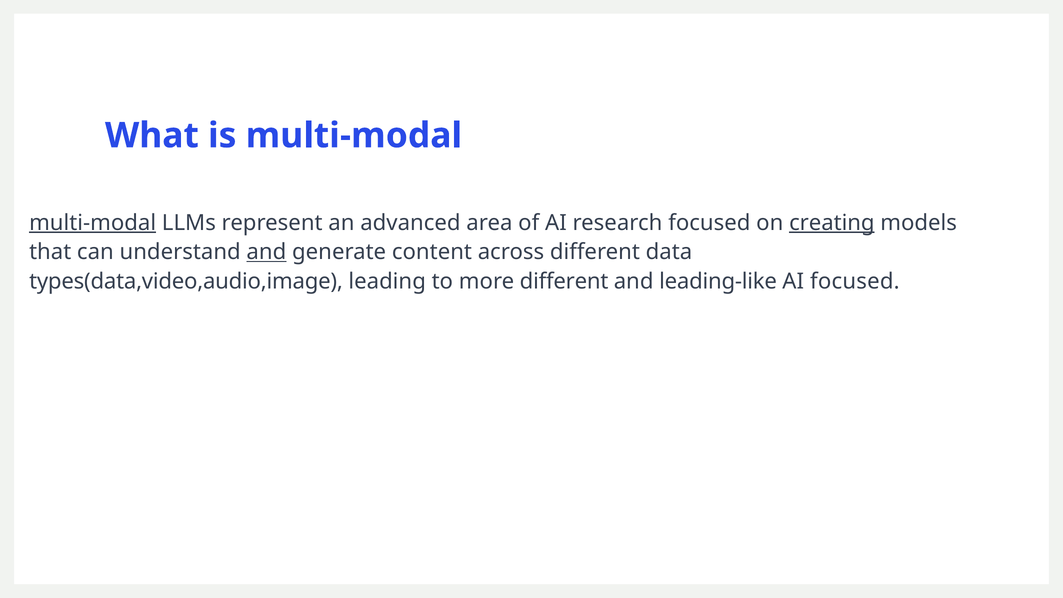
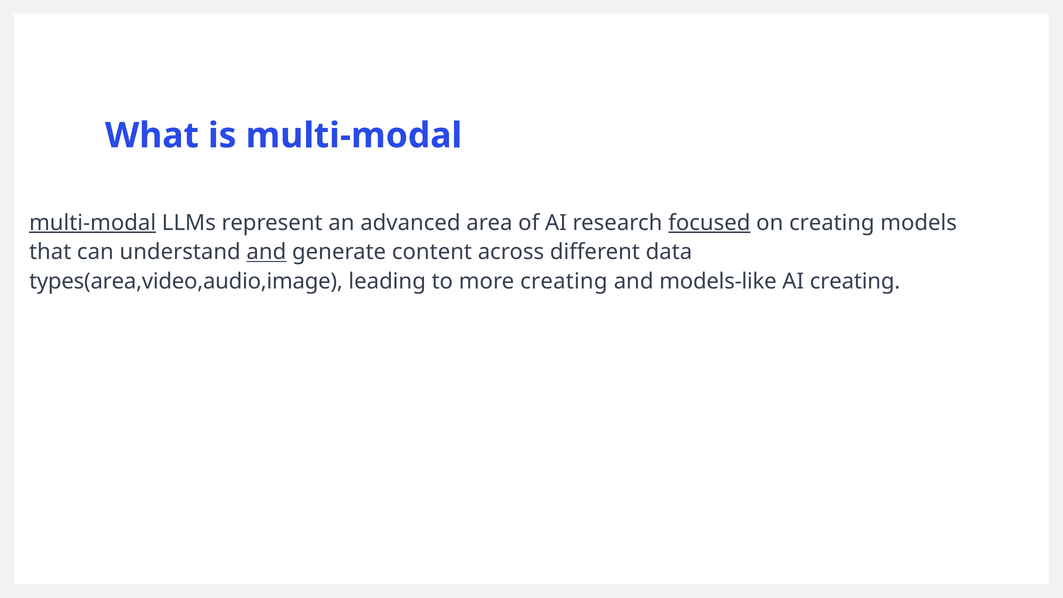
focused at (709, 223) underline: none -> present
creating at (832, 223) underline: present -> none
types(data,video,audio,image: types(data,video,audio,image -> types(area,video,audio,image
more different: different -> creating
leading-like: leading-like -> models-like
AI focused: focused -> creating
